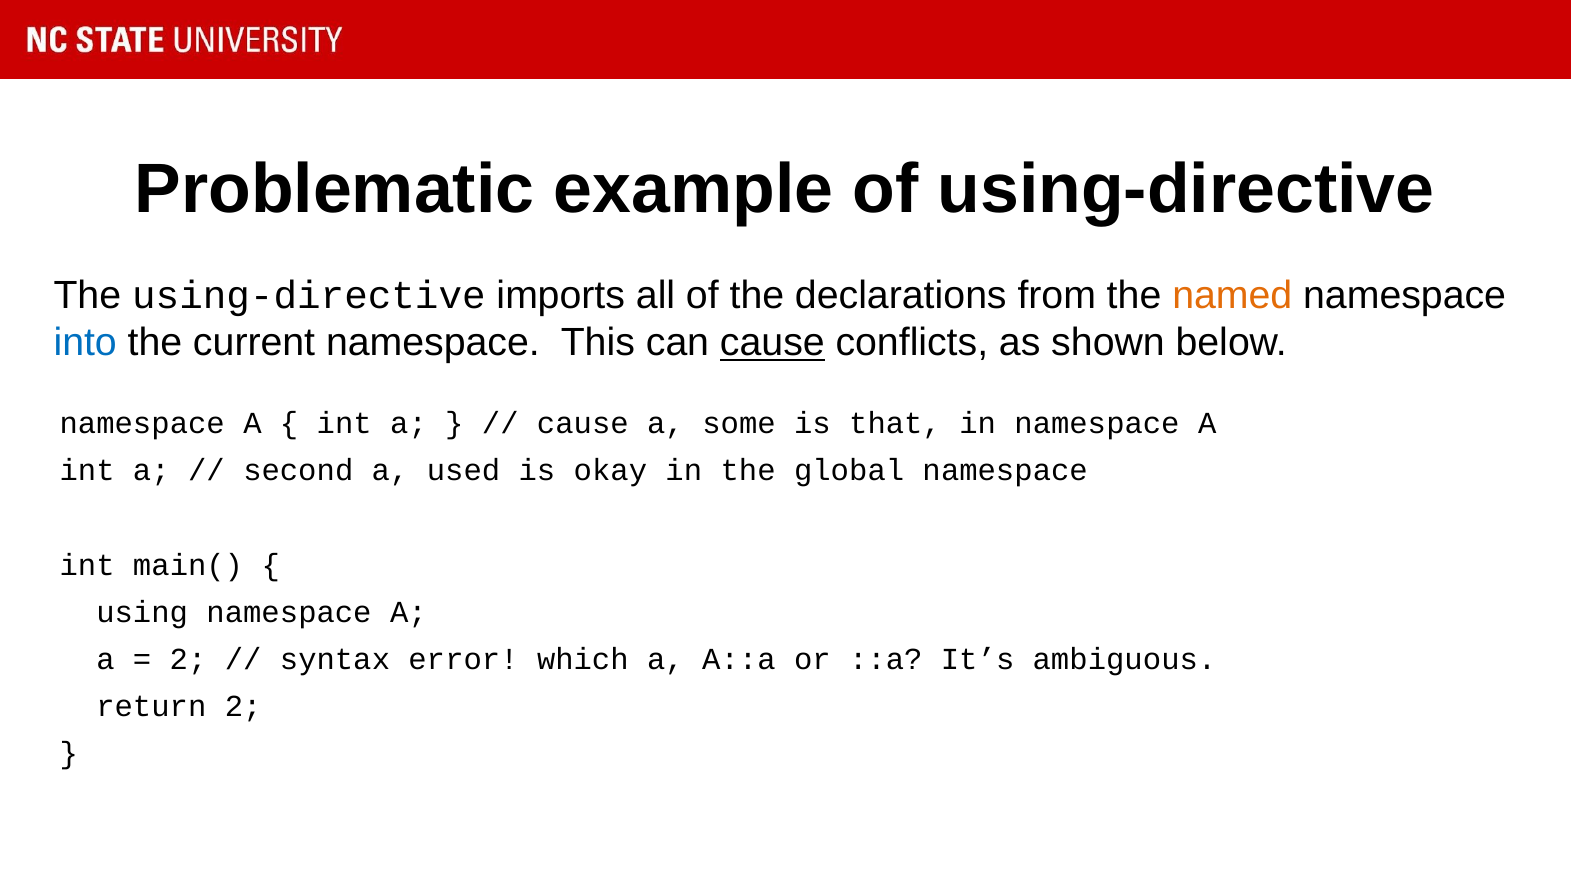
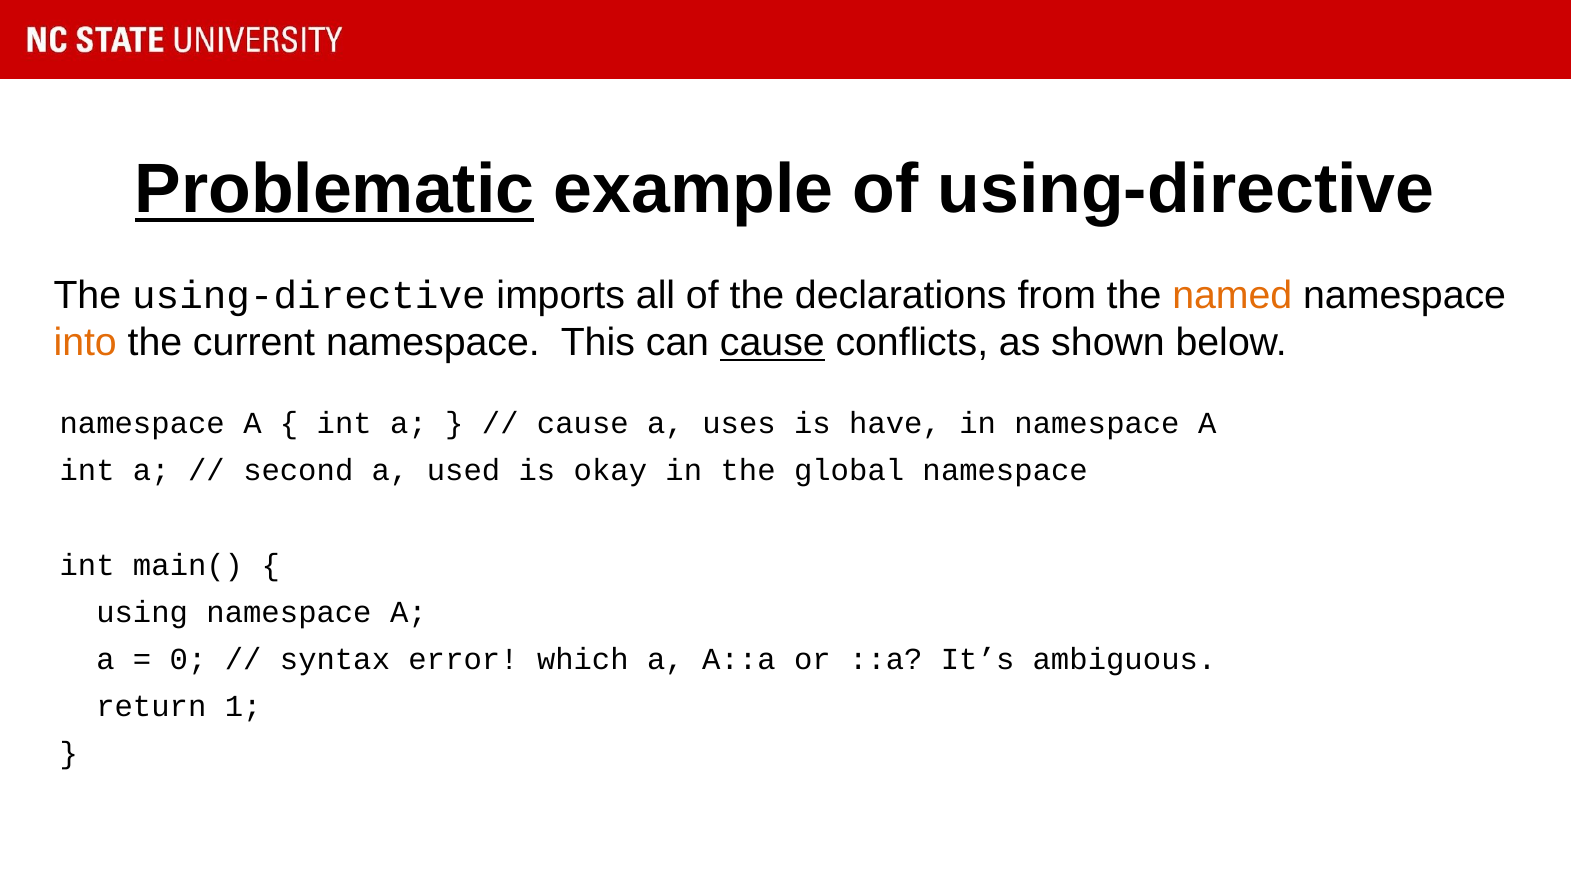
Problematic underline: none -> present
into colour: blue -> orange
some: some -> uses
that: that -> have
2 at (188, 659): 2 -> 0
return 2: 2 -> 1
